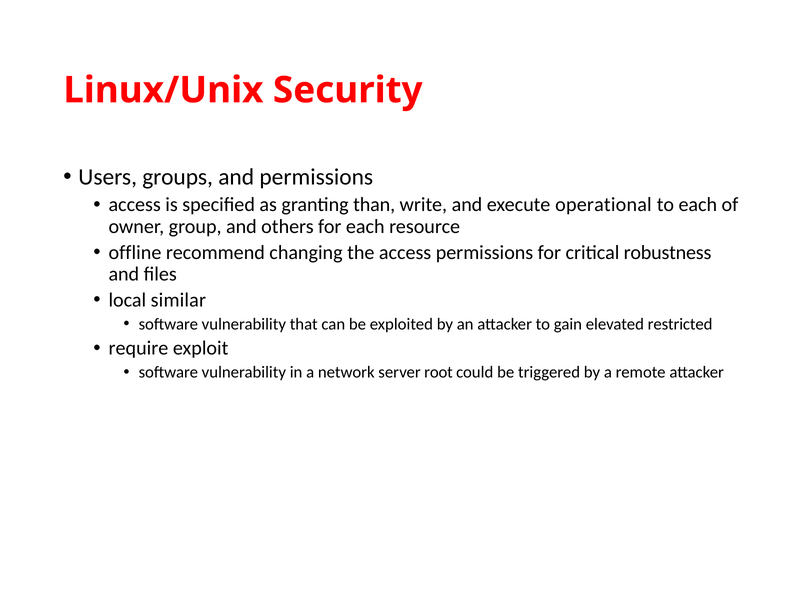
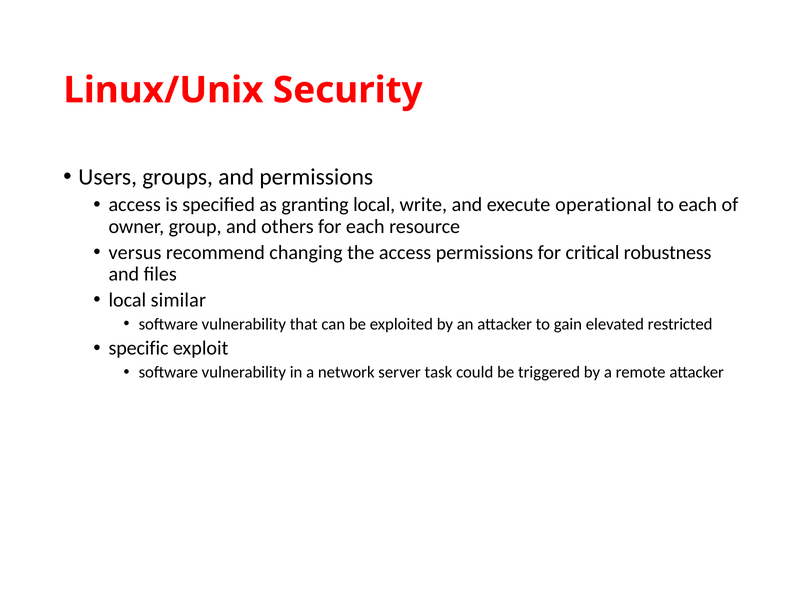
granting than: than -> local
offline: offline -> versus
require: require -> specific
root: root -> task
